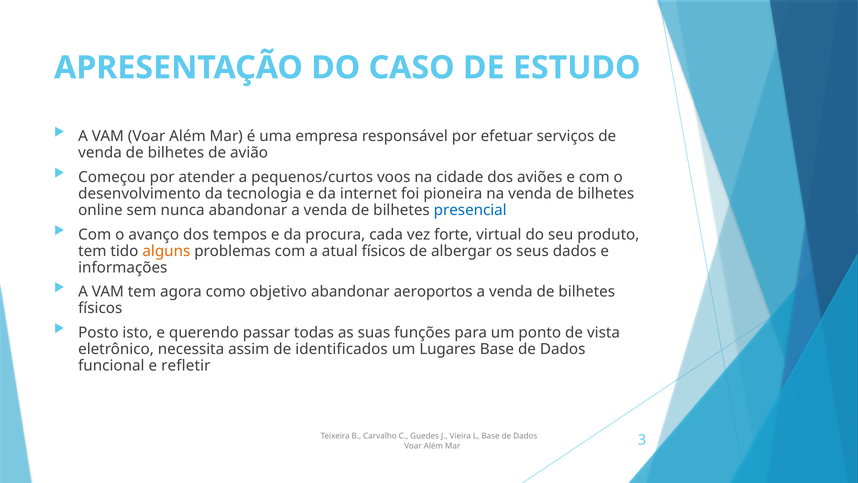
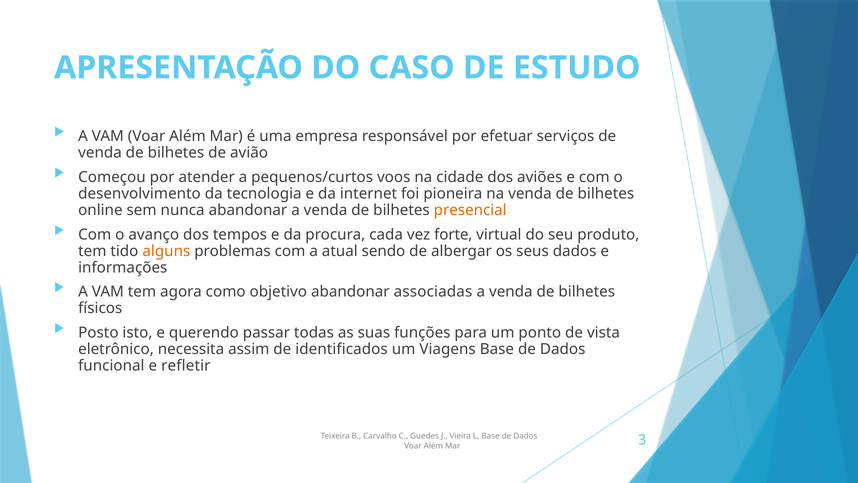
presencial colour: blue -> orange
atual físicos: físicos -> sendo
aeroportos: aeroportos -> associadas
Lugares: Lugares -> Viagens
